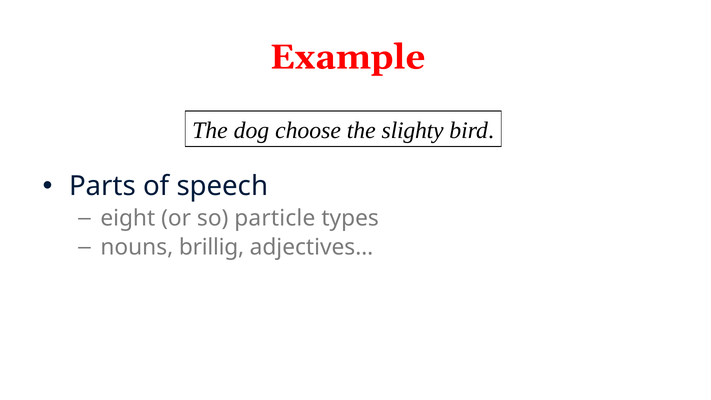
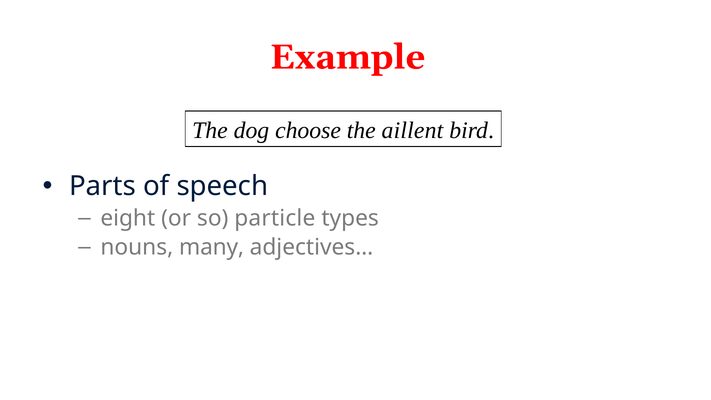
slighty: slighty -> aillent
brillig: brillig -> many
